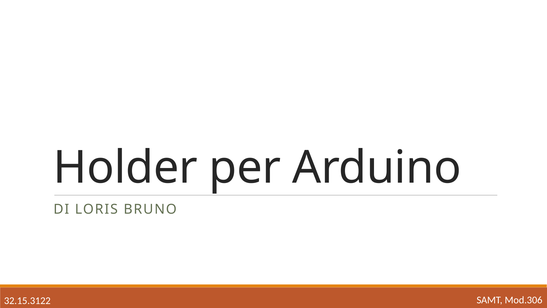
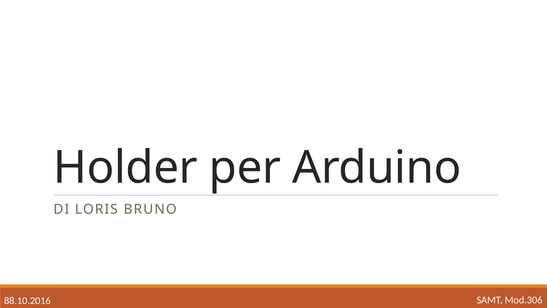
32.15.3122: 32.15.3122 -> 88.10.2016
